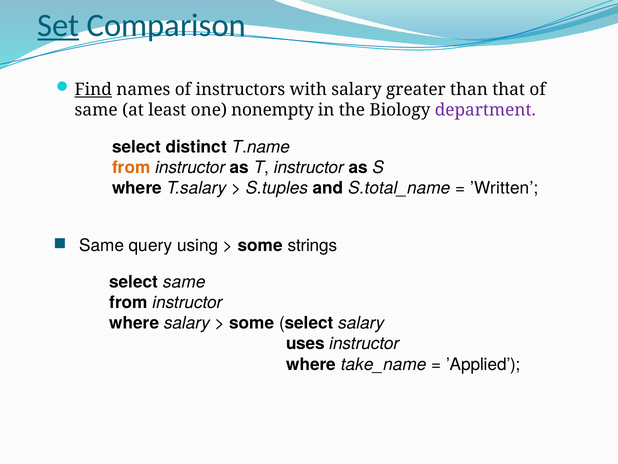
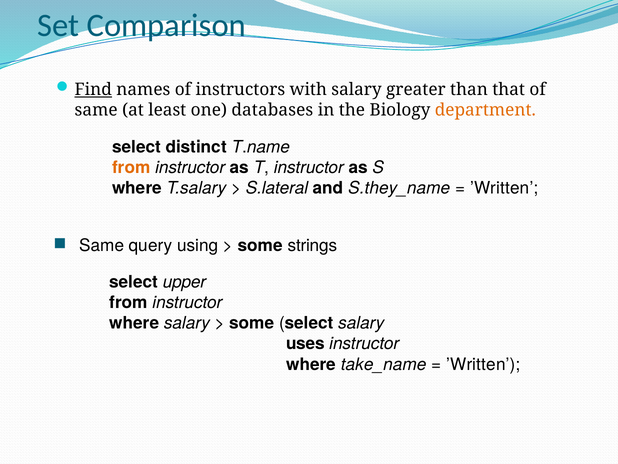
Set underline: present -> none
nonempty: nonempty -> databases
department colour: purple -> orange
S.tuples: S.tuples -> S.lateral
S.total_name: S.total_name -> S.they_name
select same: same -> upper
’Applied at (483, 364): ’Applied -> ’Written
